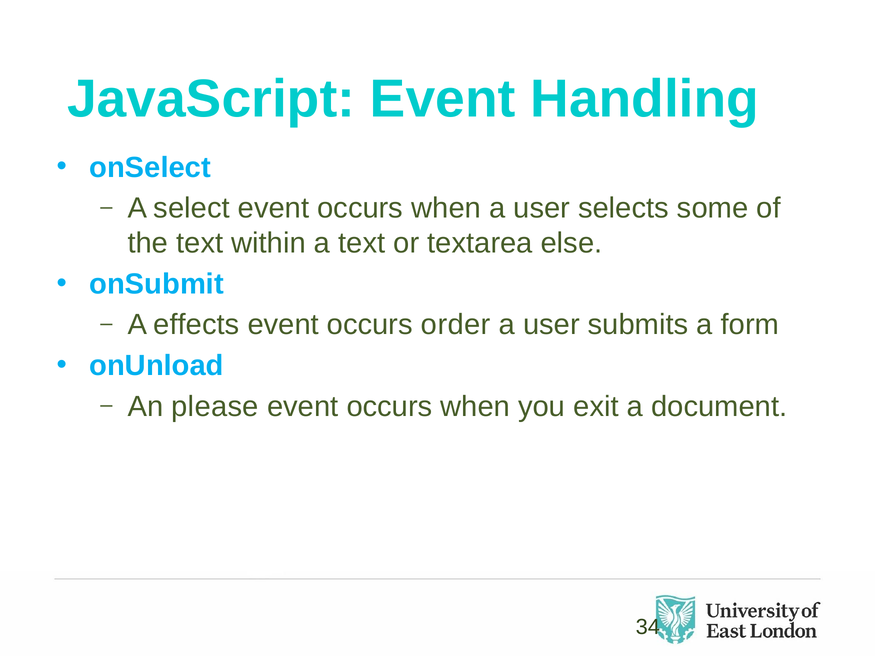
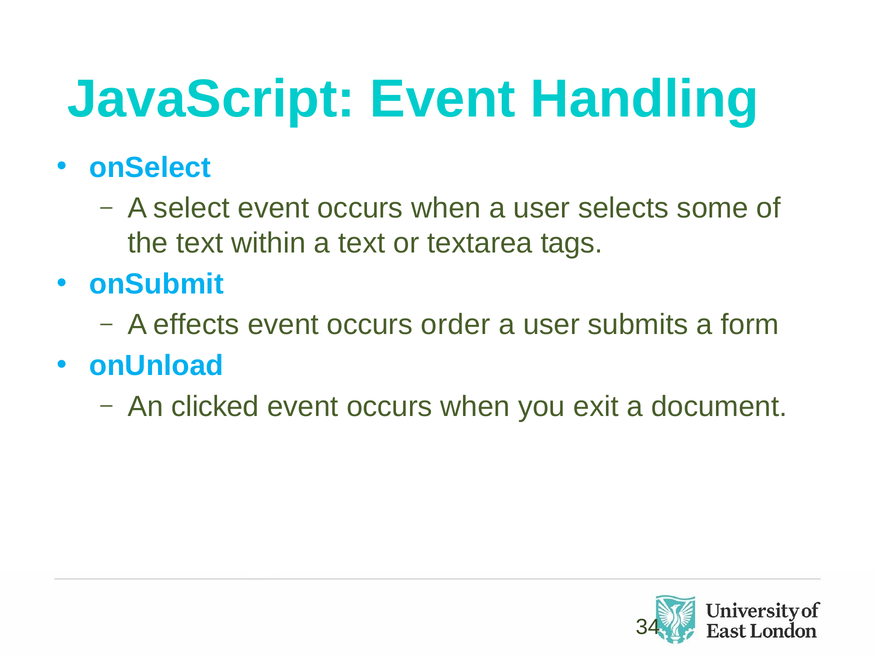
else: else -> tags
please: please -> clicked
